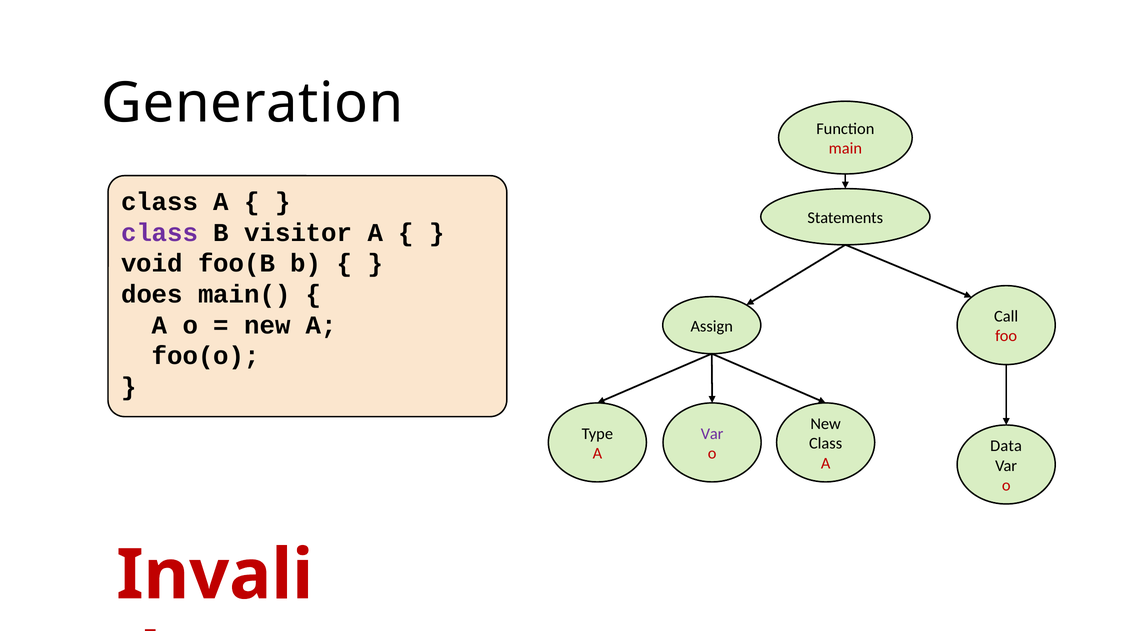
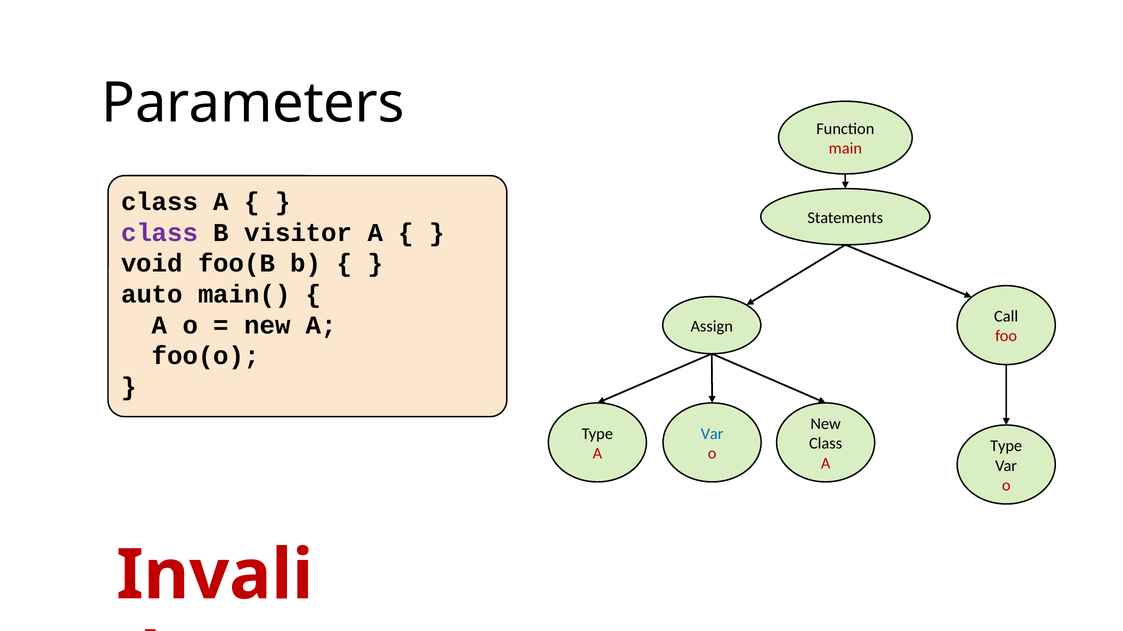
Generation: Generation -> Parameters
does: does -> auto
Var at (712, 434) colour: purple -> blue
Data at (1006, 446): Data -> Type
